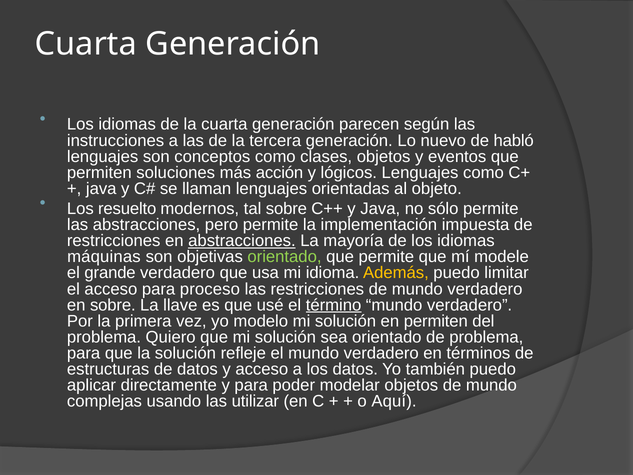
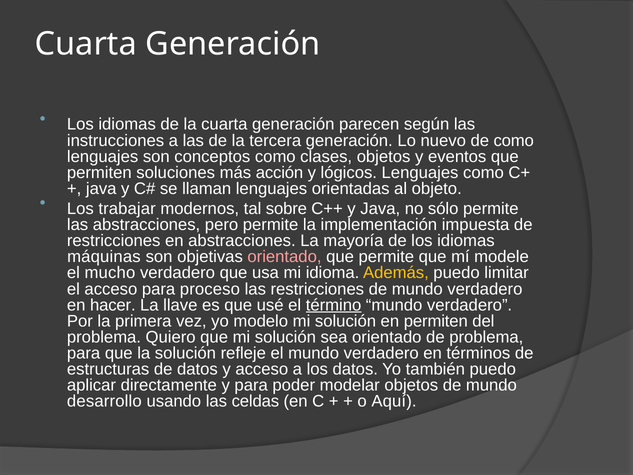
de habló: habló -> como
resuelto: resuelto -> trabajar
abstracciones at (242, 241) underline: present -> none
orientado at (284, 257) colour: light green -> pink
grande: grande -> mucho
en sobre: sobre -> hacer
complejas: complejas -> desarrollo
utilizar: utilizar -> celdas
